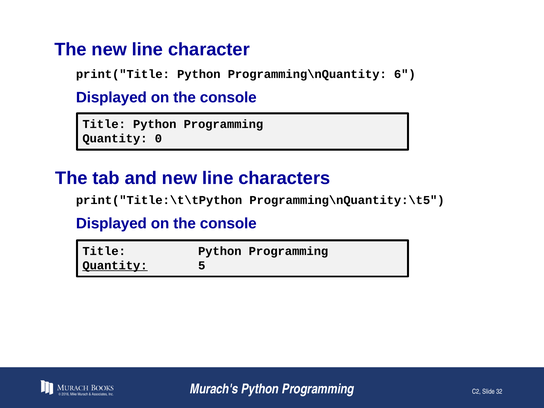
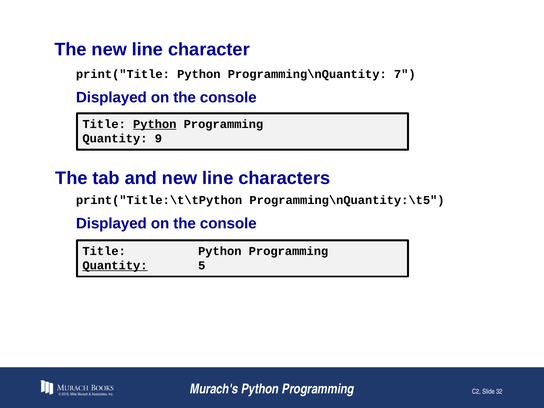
6: 6 -> 7
Python at (155, 124) underline: none -> present
0: 0 -> 9
